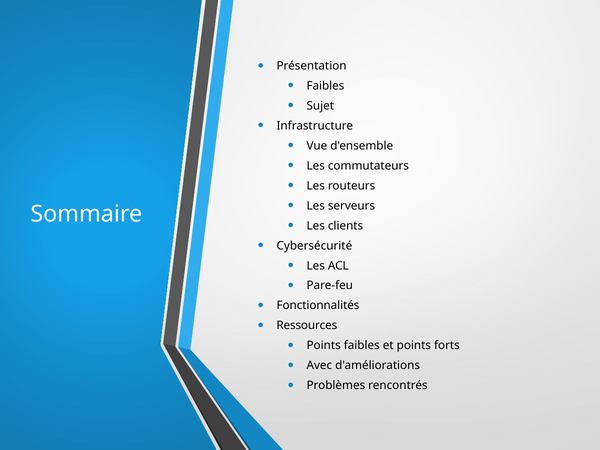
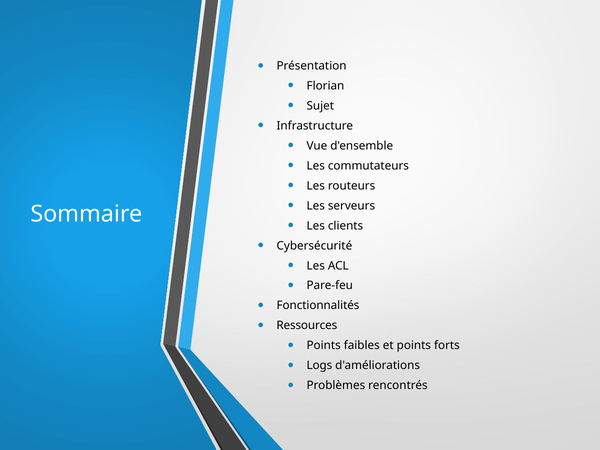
Faibles at (325, 86): Faibles -> Florian
Avec: Avec -> Logs
